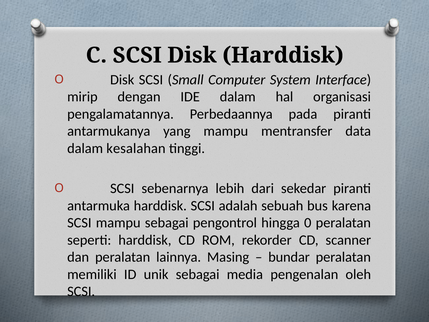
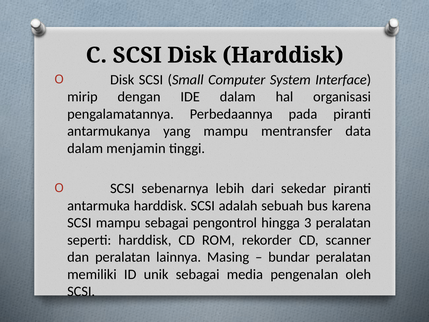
kesalahan: kesalahan -> menjamin
0: 0 -> 3
